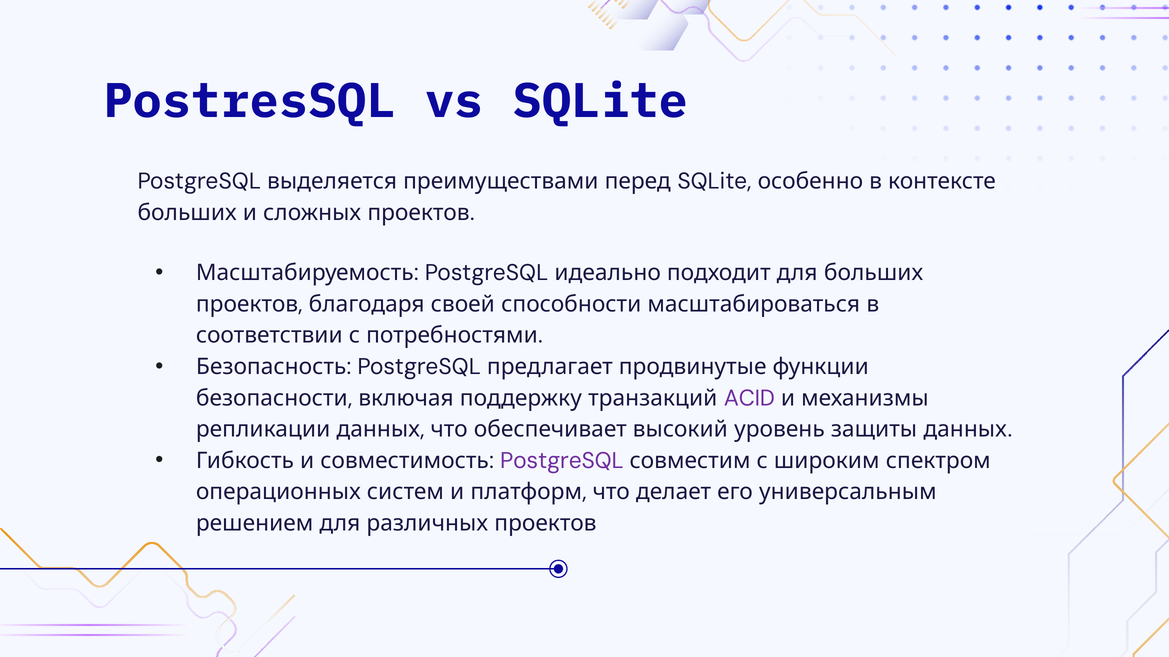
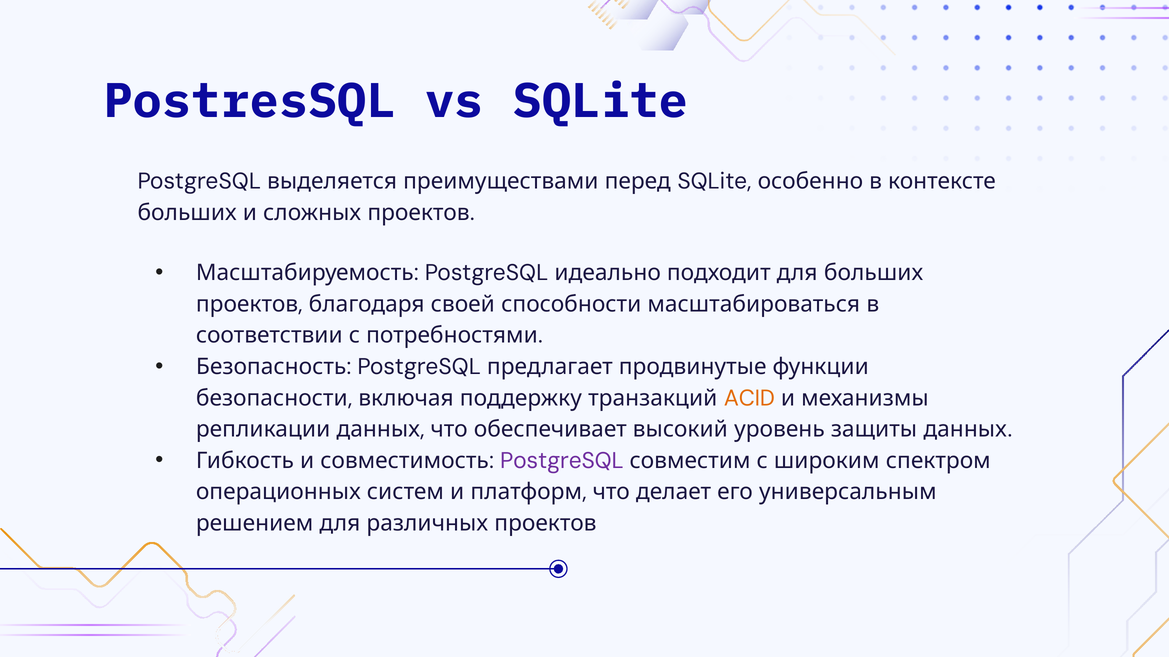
ACID colour: purple -> orange
